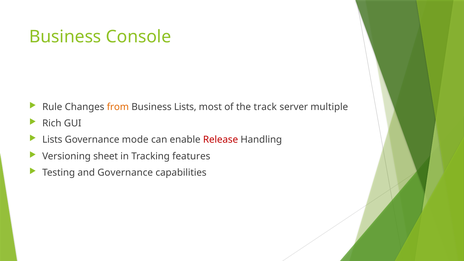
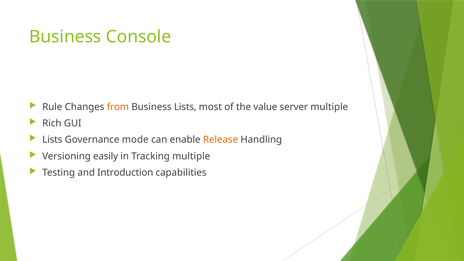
track: track -> value
Release colour: red -> orange
sheet: sheet -> easily
Tracking features: features -> multiple
and Governance: Governance -> Introduction
